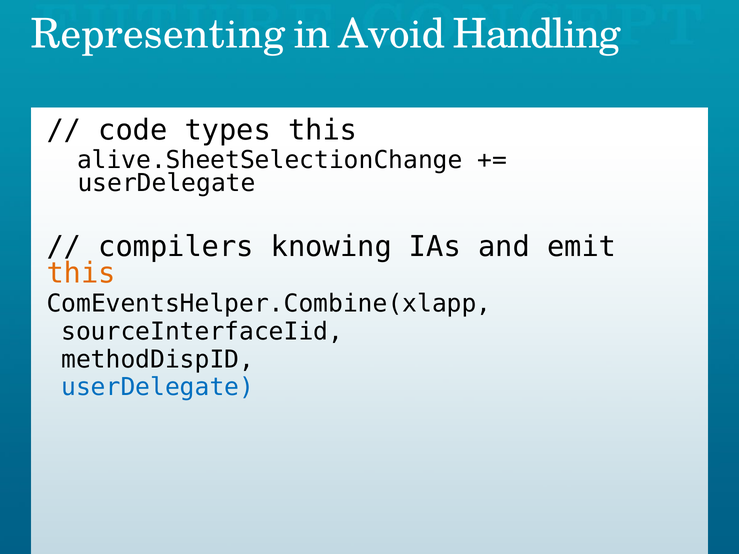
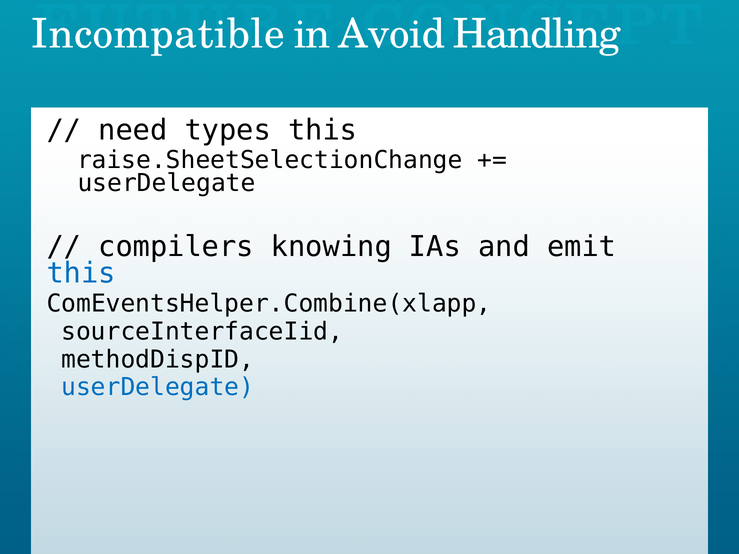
Representing: Representing -> Incompatible
code: code -> need
alive.SheetSelectionChange: alive.SheetSelectionChange -> raise.SheetSelectionChange
this at (81, 274) colour: orange -> blue
